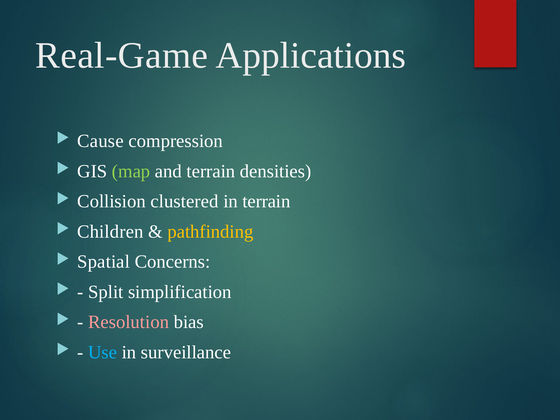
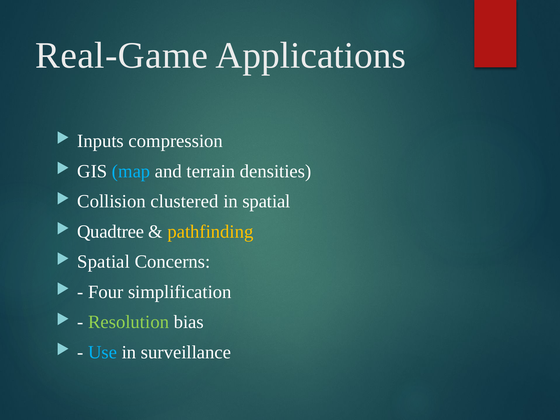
Cause: Cause -> Inputs
map colour: light green -> light blue
in terrain: terrain -> spatial
Children: Children -> Quadtree
Split: Split -> Four
Resolution colour: pink -> light green
